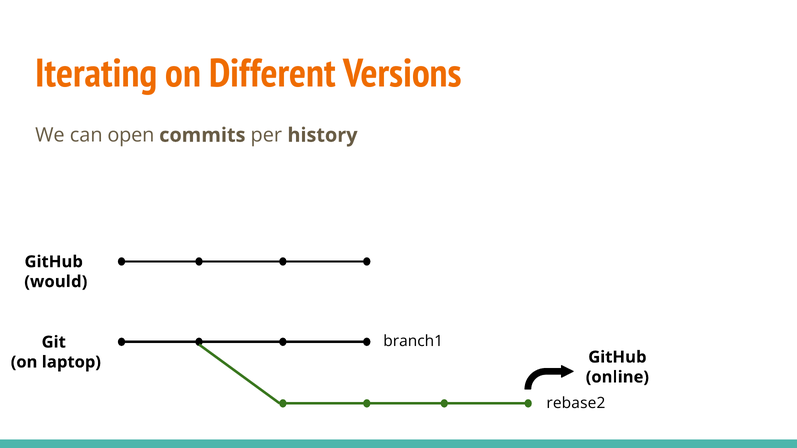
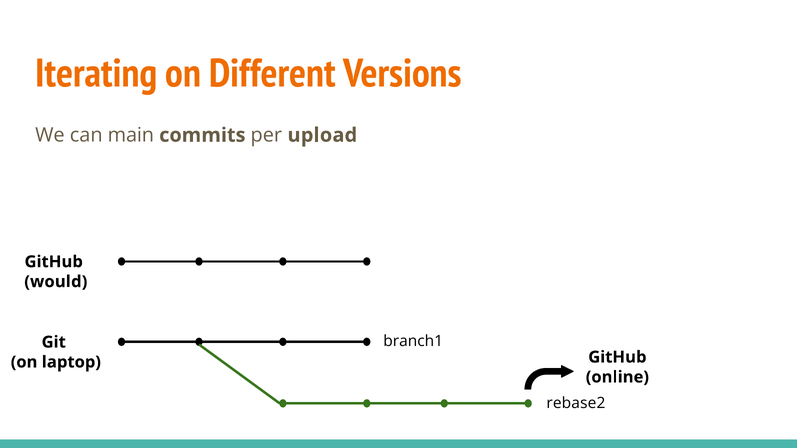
open: open -> main
history: history -> upload
